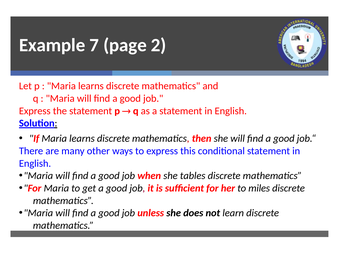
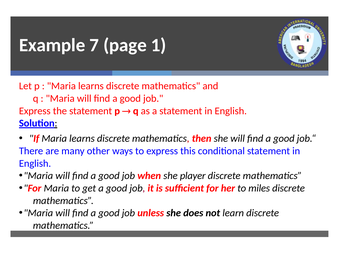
2: 2 -> 1
tables: tables -> player
